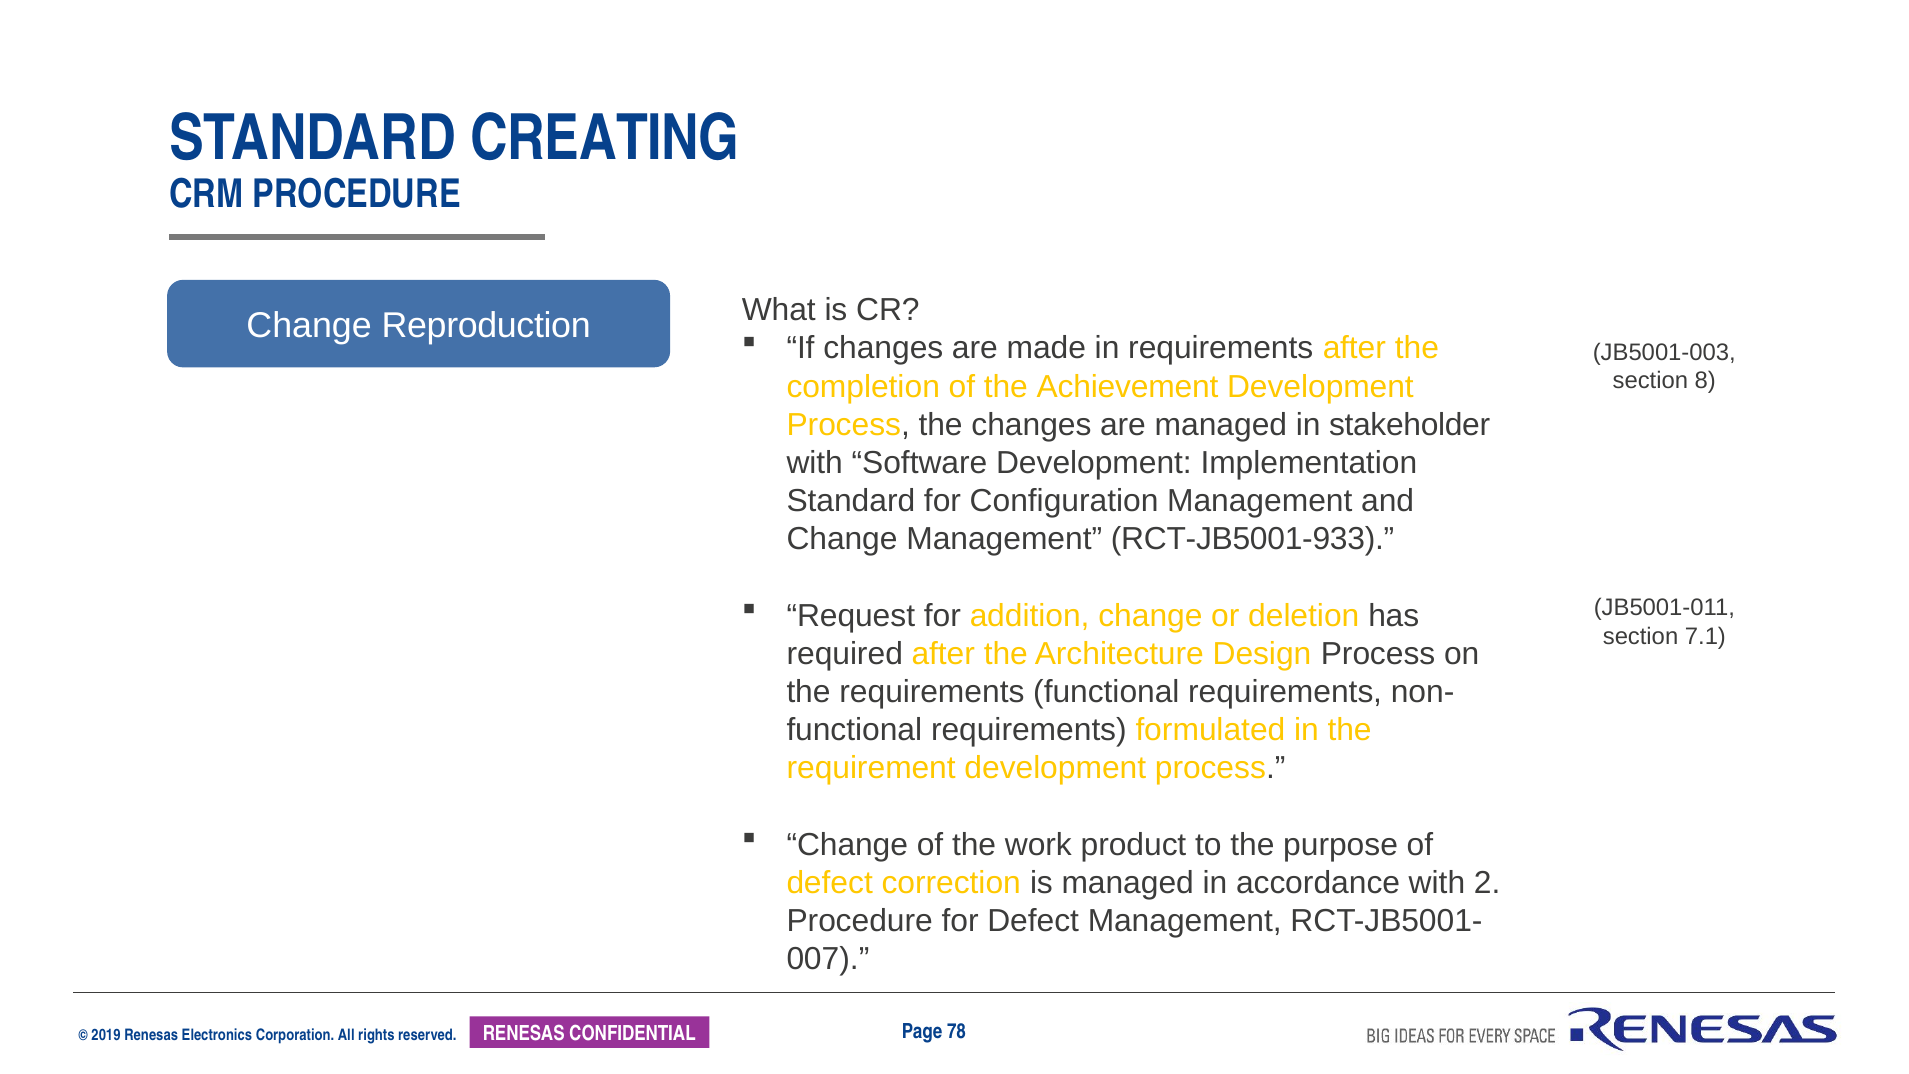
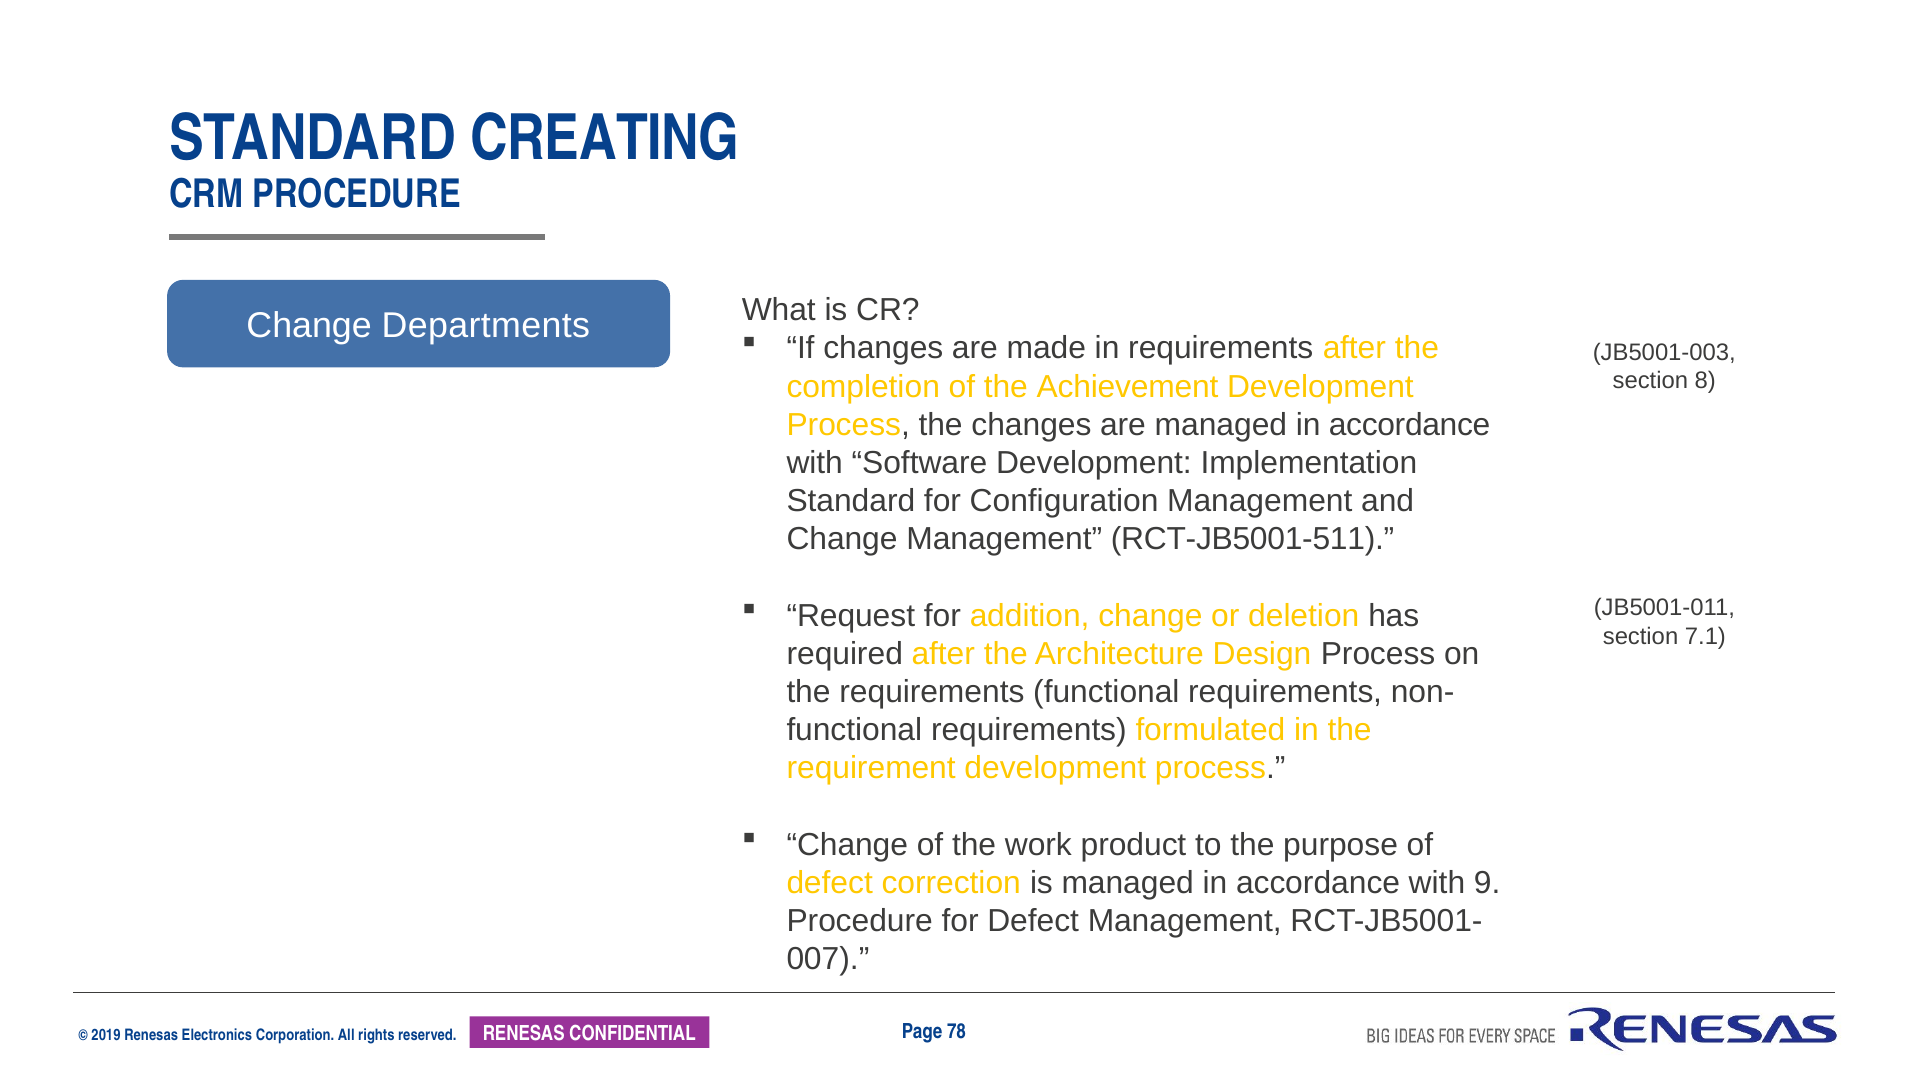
Reproduction: Reproduction -> Departments
are managed in stakeholder: stakeholder -> accordance
RCT-JB5001-933: RCT-JB5001-933 -> RCT-JB5001-511
2: 2 -> 9
